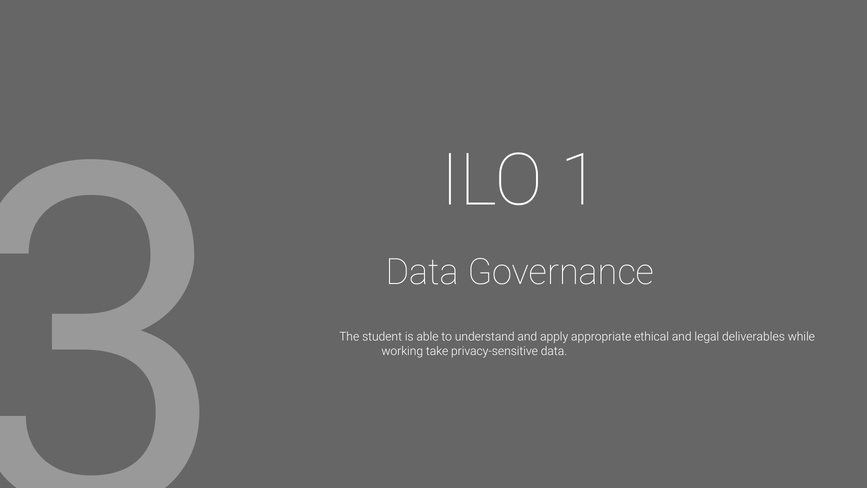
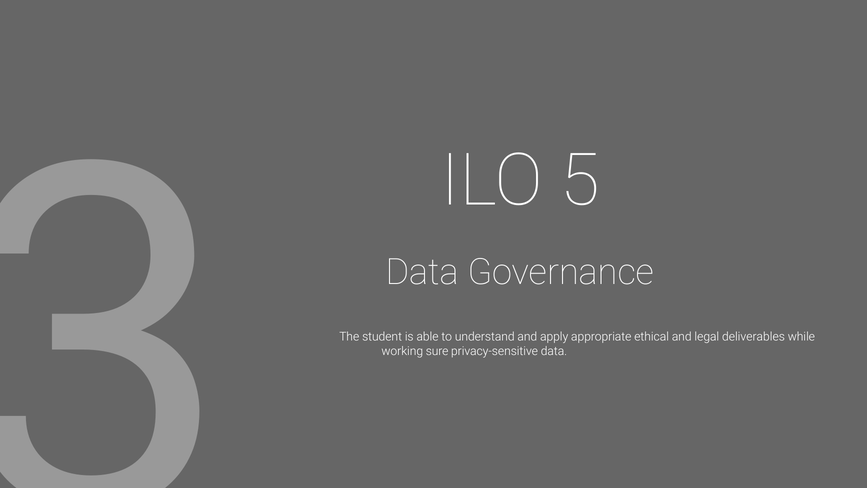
1: 1 -> 5
take: take -> sure
